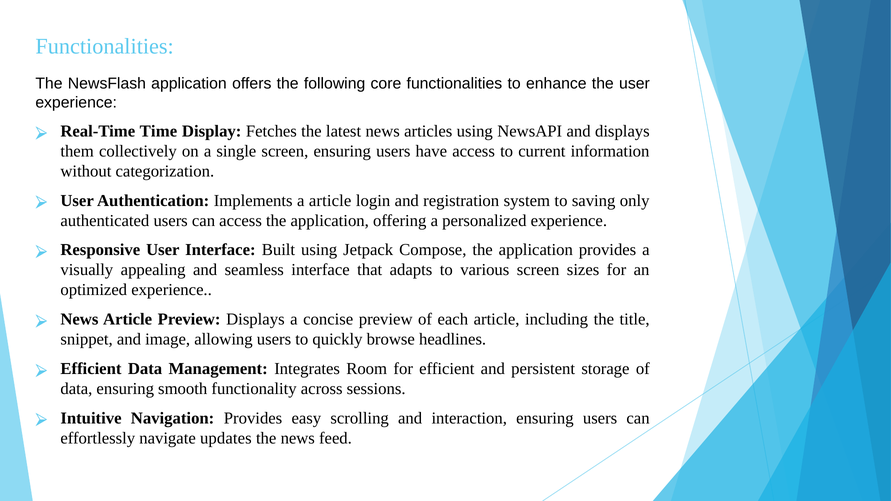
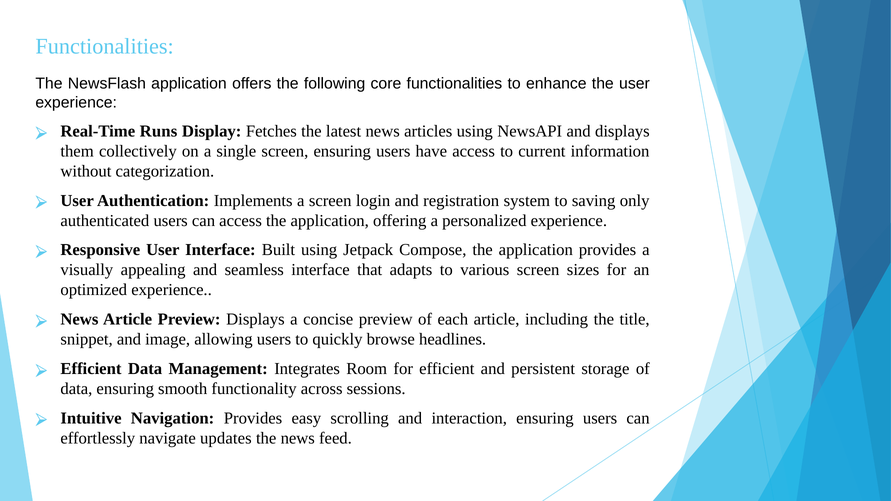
Time: Time -> Runs
a article: article -> screen
